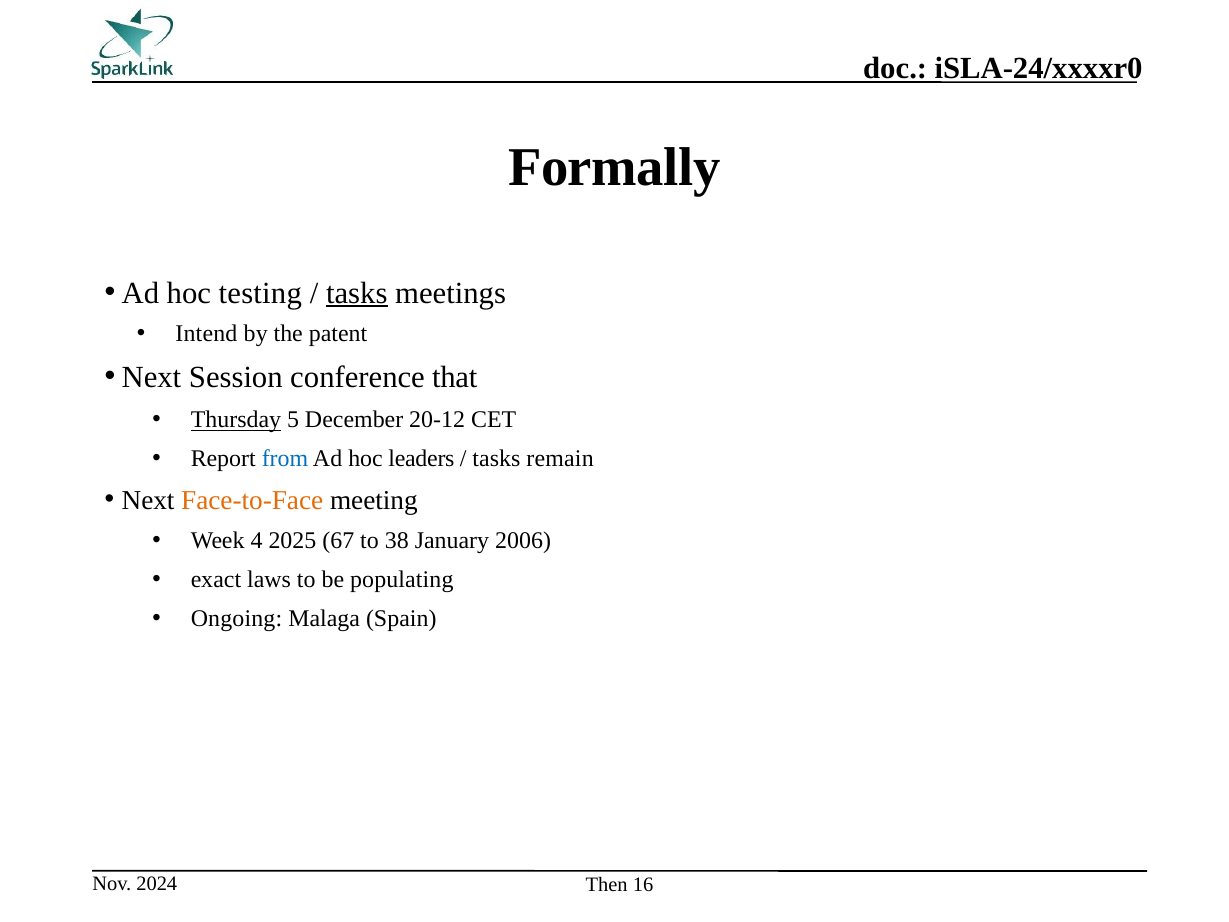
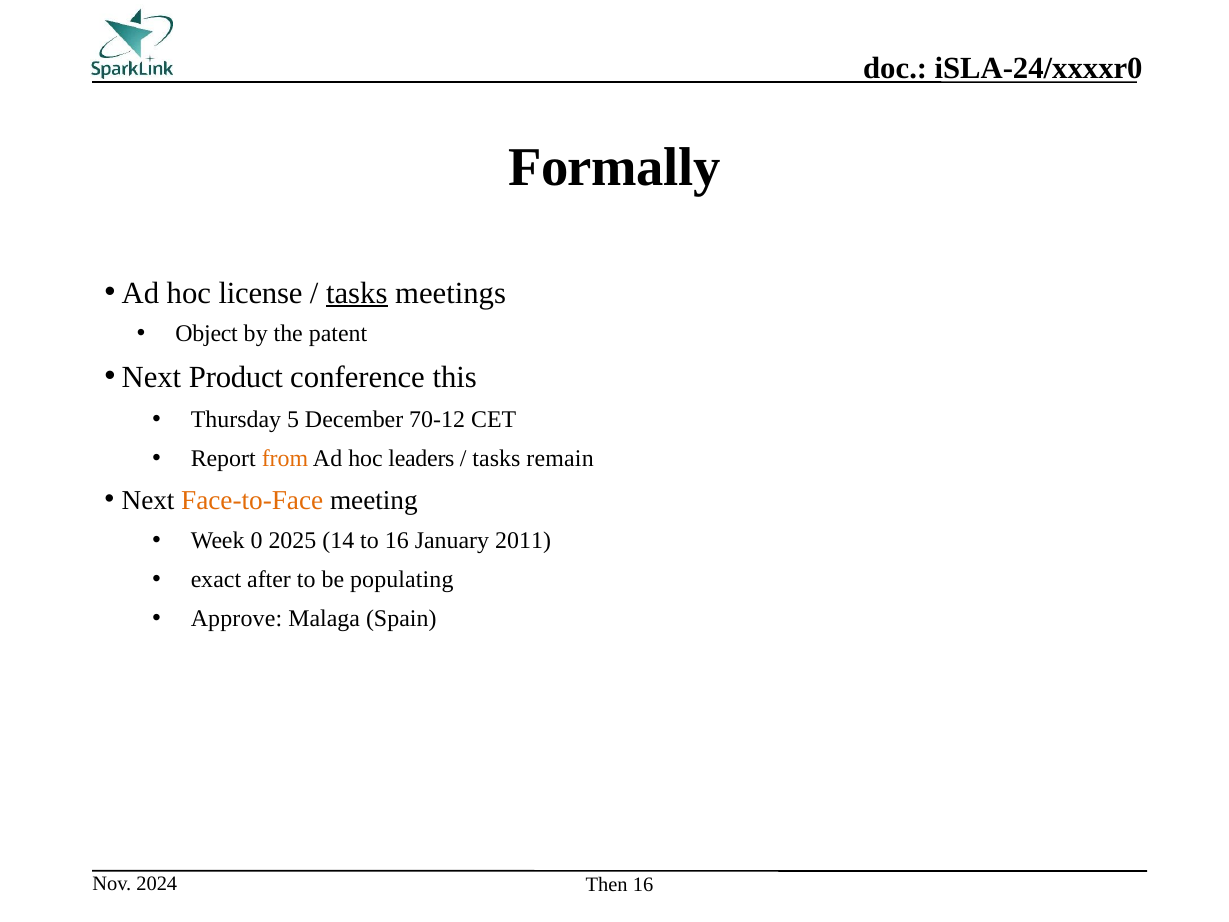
testing: testing -> license
Intend: Intend -> Object
Session: Session -> Product
that: that -> this
Thursday underline: present -> none
20-12: 20-12 -> 70-12
from colour: blue -> orange
4: 4 -> 0
67: 67 -> 14
to 38: 38 -> 16
2006: 2006 -> 2011
laws: laws -> after
Ongoing: Ongoing -> Approve
